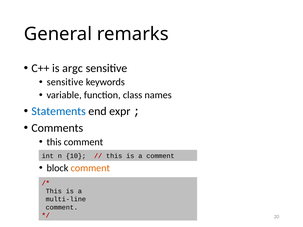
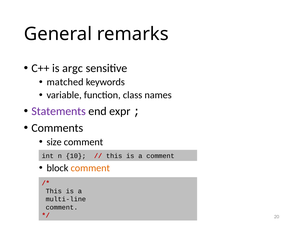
sensitive at (65, 82): sensitive -> matched
Statements colour: blue -> purple
this at (54, 142): this -> size
